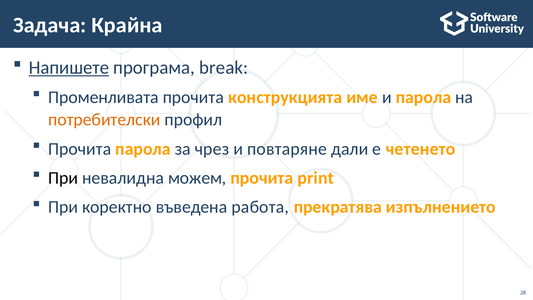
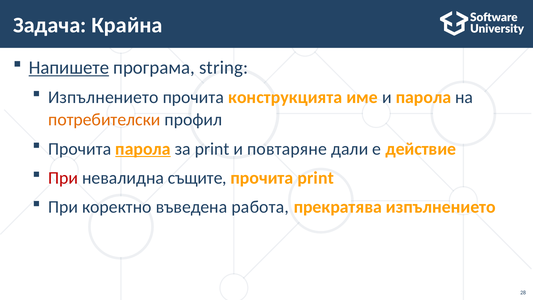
break: break -> string
Променливата at (103, 97): Променливата -> Изпълнението
парола at (143, 149) underline: none -> present
за чрез: чрез -> print
четенето: четенето -> действие
При at (63, 178) colour: black -> red
можем: можем -> същите
